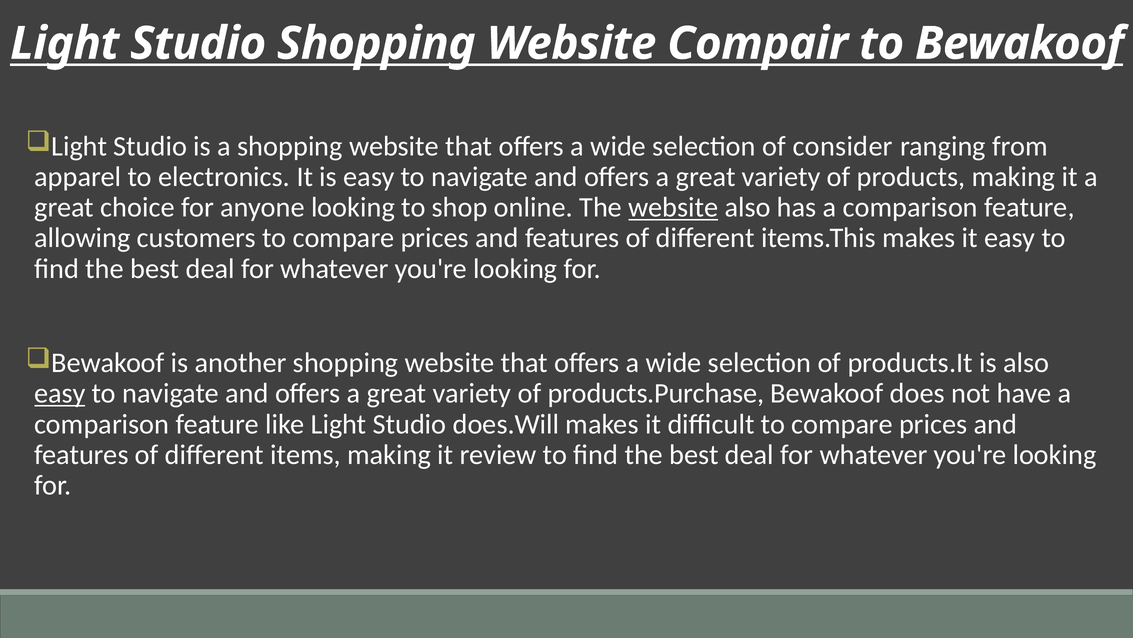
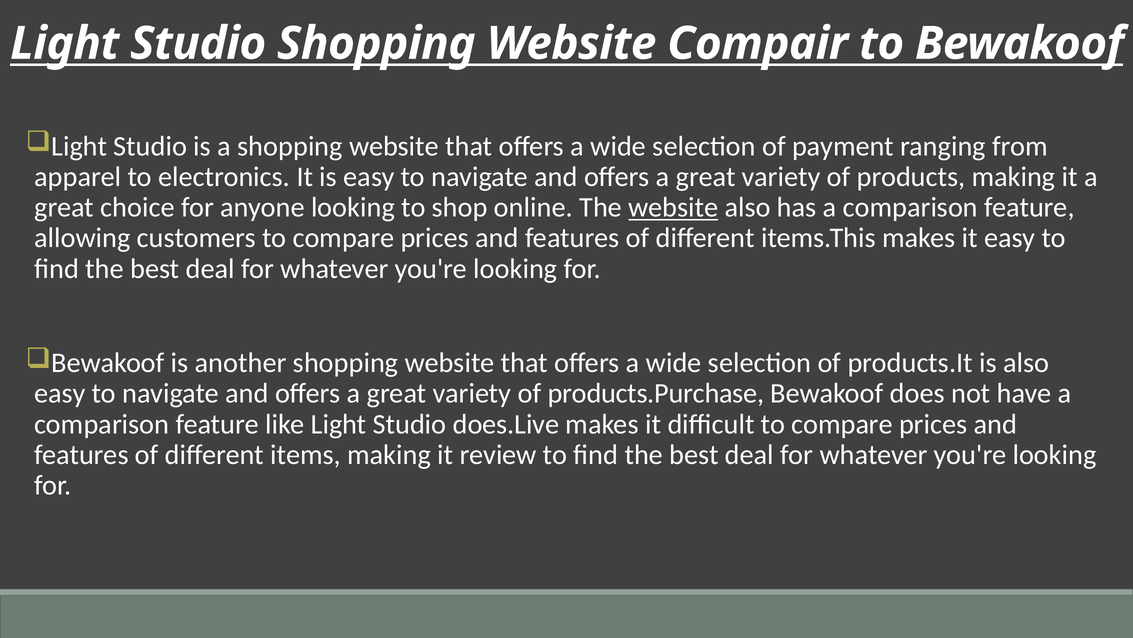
consider: consider -> payment
easy at (60, 393) underline: present -> none
does.Will: does.Will -> does.Live
